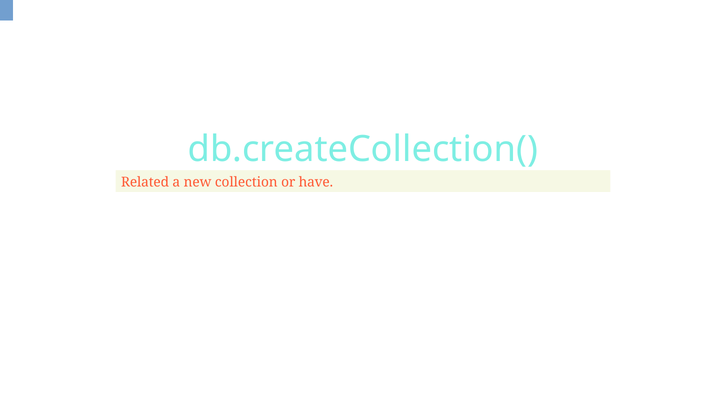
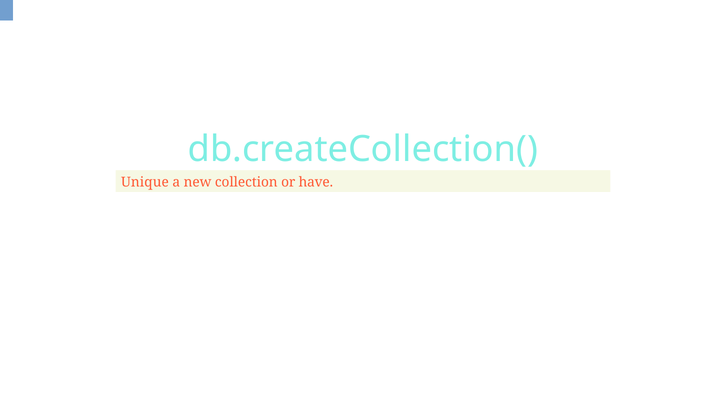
Related: Related -> Unique
